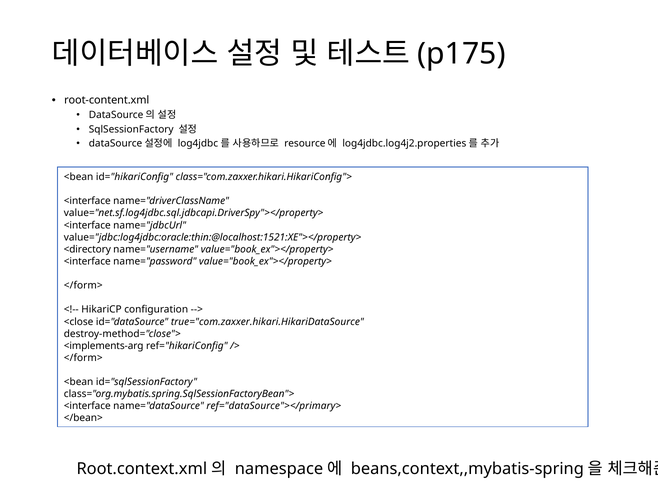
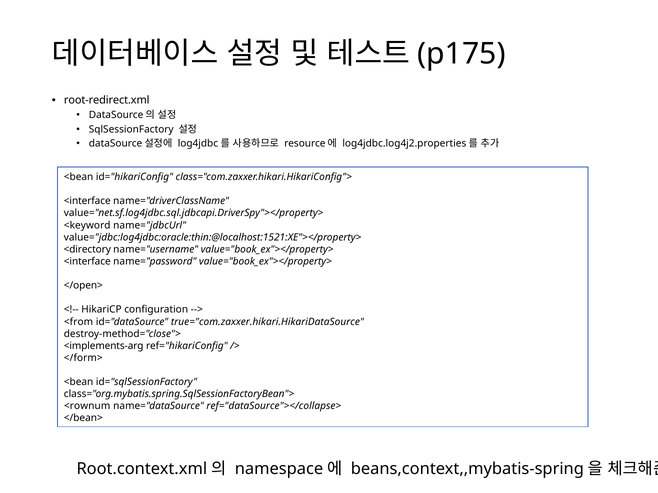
root-content.xml: root-content.xml -> root-redirect.xml
<interface at (87, 225): <interface -> <keyword
</form> at (83, 286): </form> -> </open>
<close: <close -> <from
<interface at (87, 407): <interface -> <rownum
ref="dataSource"></primary>: ref="dataSource"></primary> -> ref="dataSource"></collapse>
